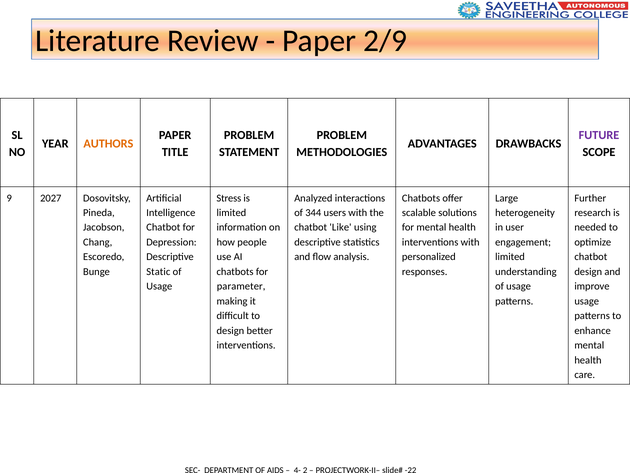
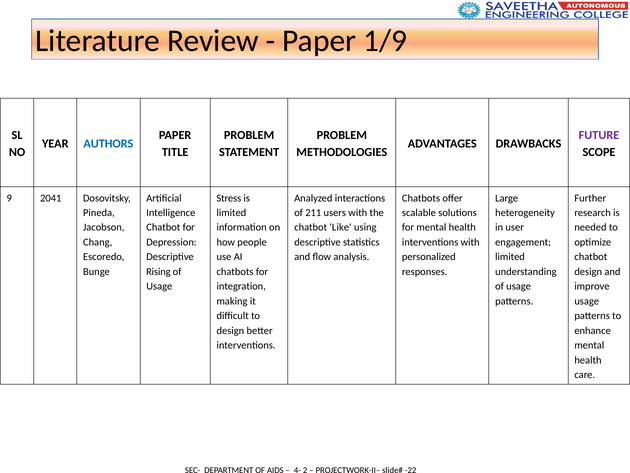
2/9: 2/9 -> 1/9
AUTHORS colour: orange -> blue
2027: 2027 -> 2041
344: 344 -> 211
Static: Static -> Rising
parameter: parameter -> integration
